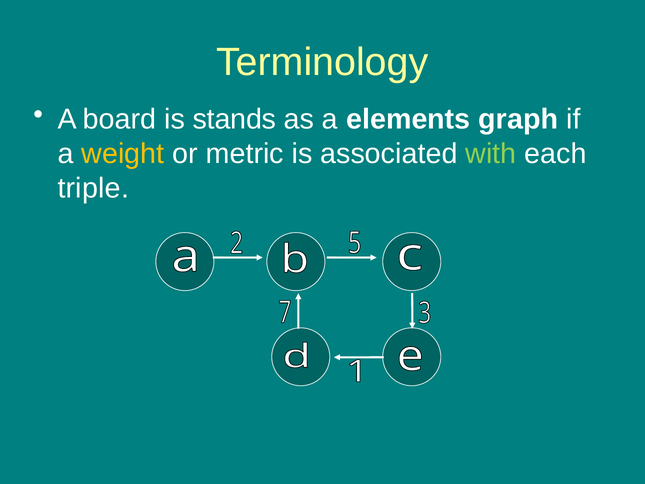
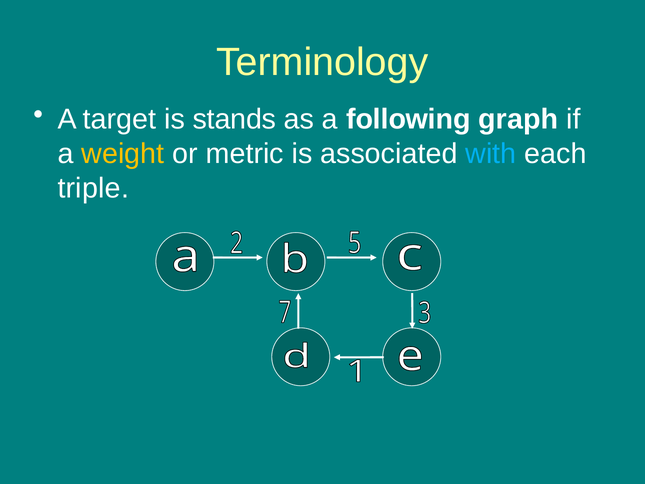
board: board -> target
elements: elements -> following
with colour: light green -> light blue
